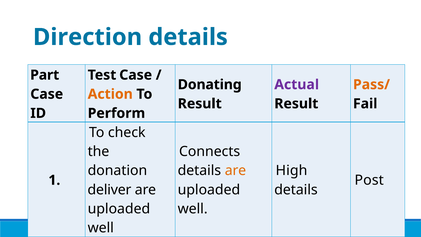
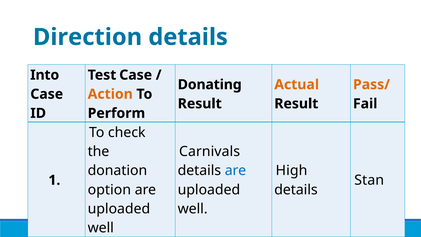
Part: Part -> Into
Actual colour: purple -> orange
Connects: Connects -> Carnivals
are at (235, 170) colour: orange -> blue
Post: Post -> Stan
deliver: deliver -> option
